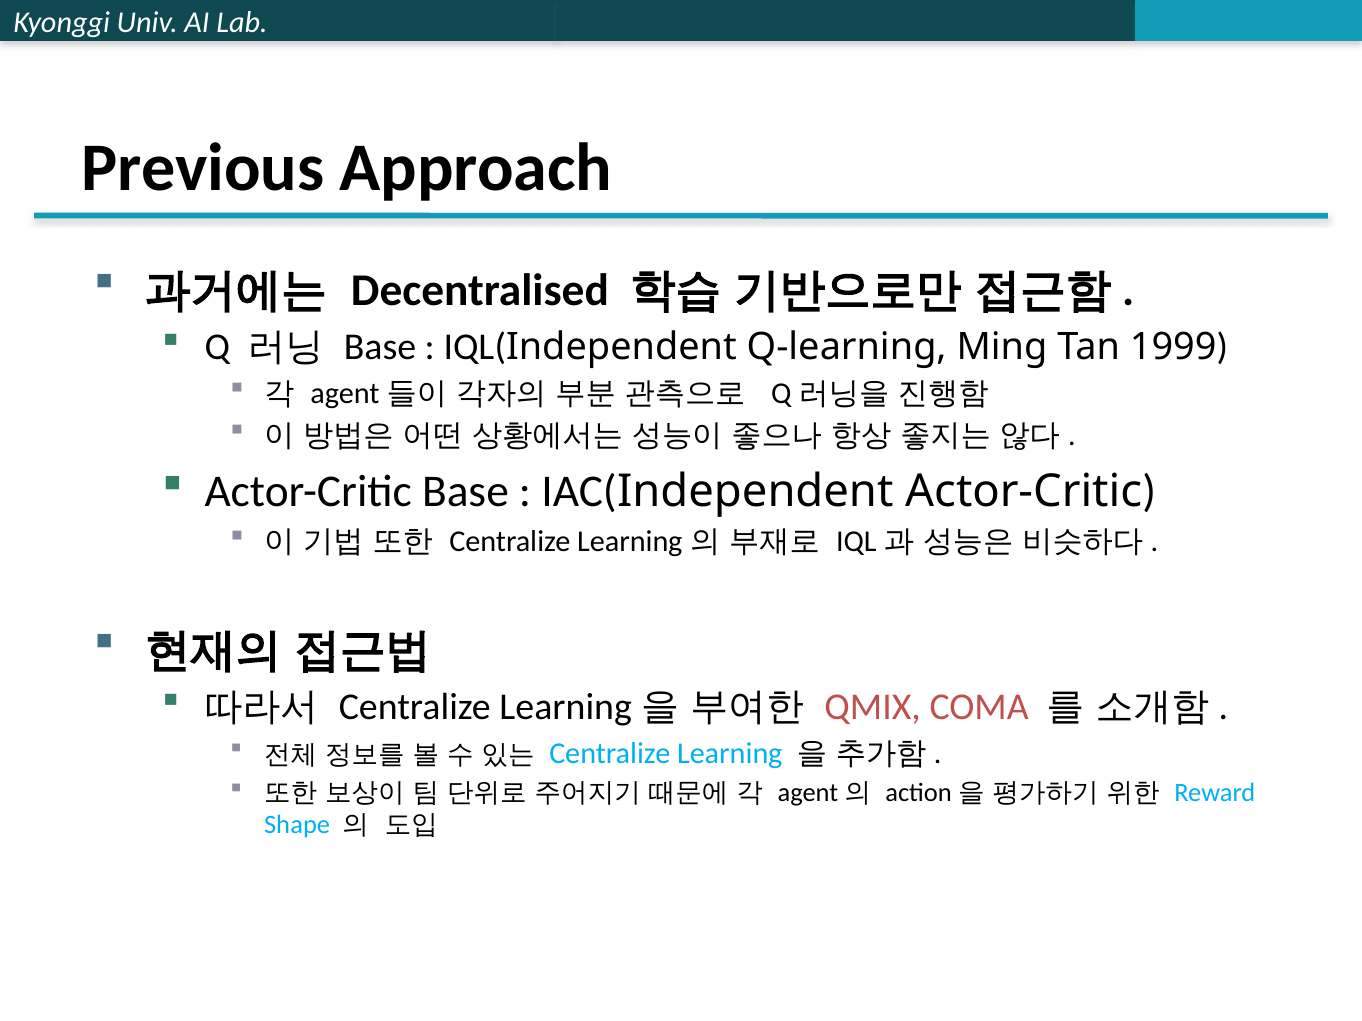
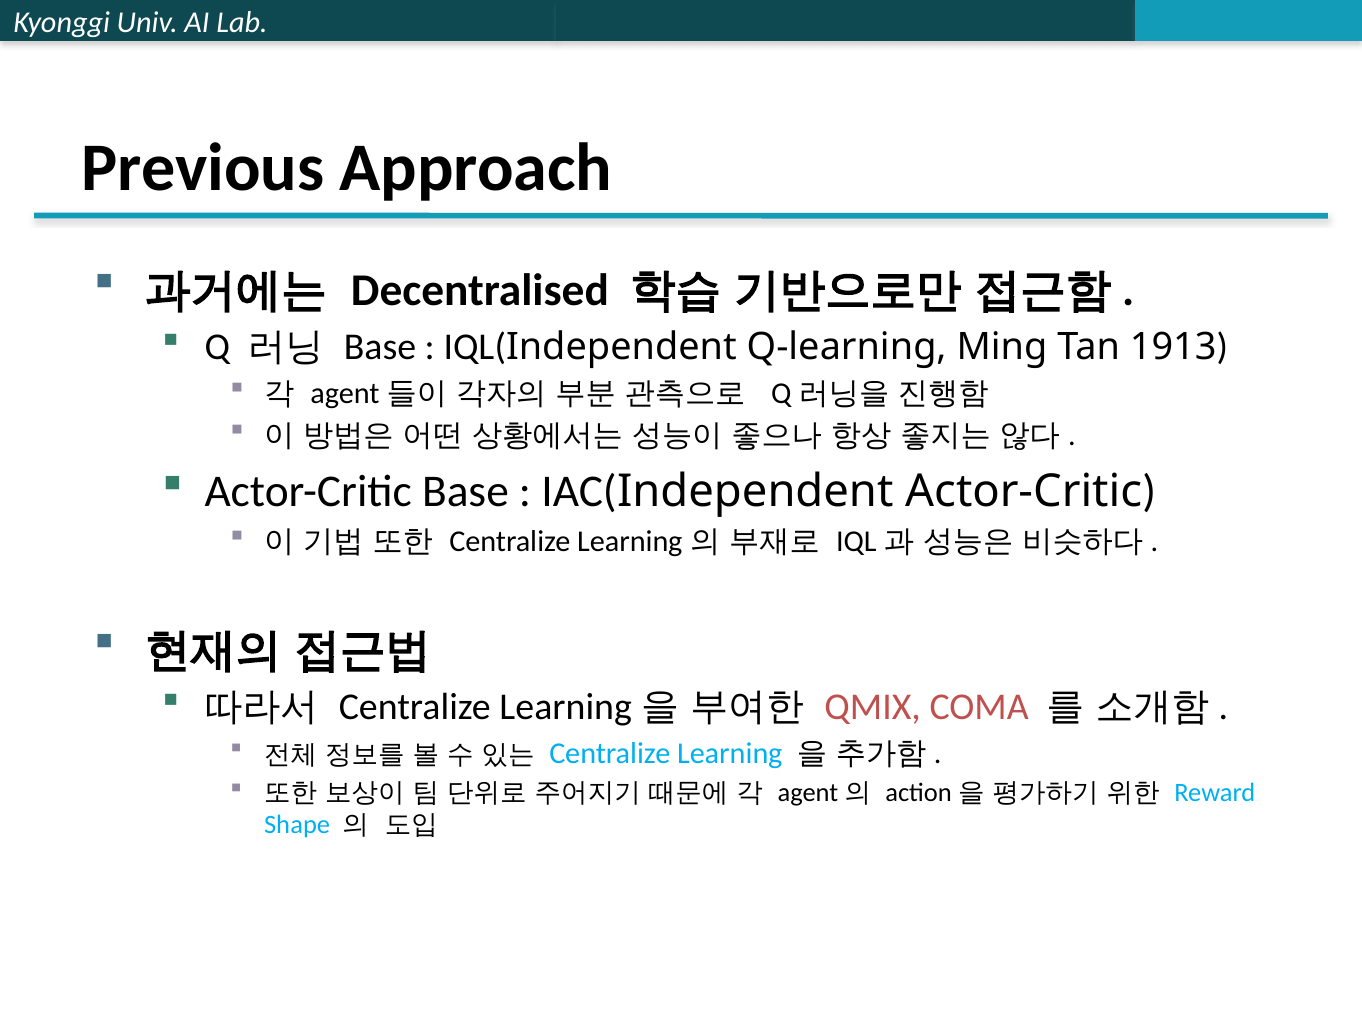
1999: 1999 -> 1913
